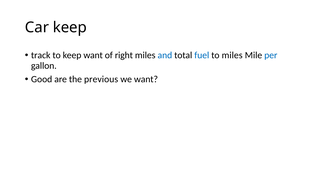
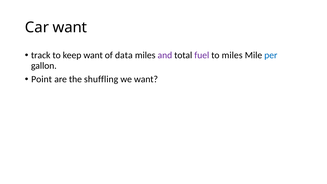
Car keep: keep -> want
right: right -> data
and colour: blue -> purple
fuel colour: blue -> purple
Good: Good -> Point
previous: previous -> shuffling
